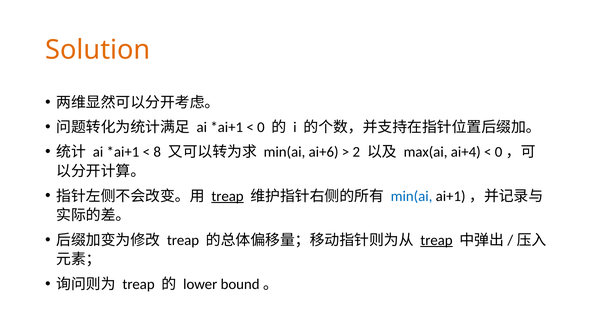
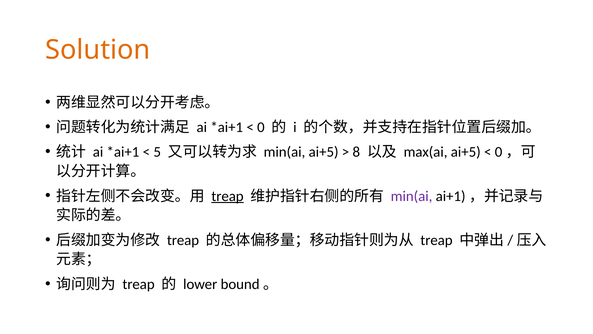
8: 8 -> 5
min(ai ai+6: ai+6 -> ai+5
2: 2 -> 8
max(ai ai+4: ai+4 -> ai+5
min(ai at (412, 196) colour: blue -> purple
treap at (436, 240) underline: present -> none
